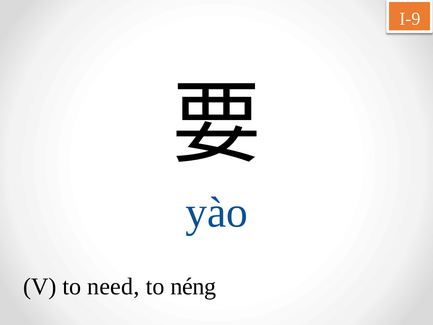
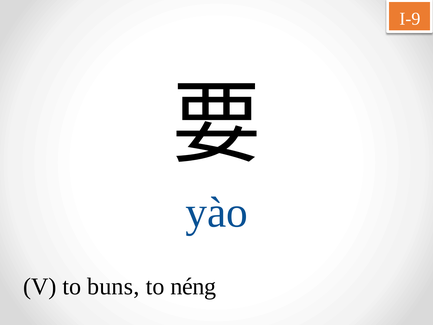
need: need -> buns
